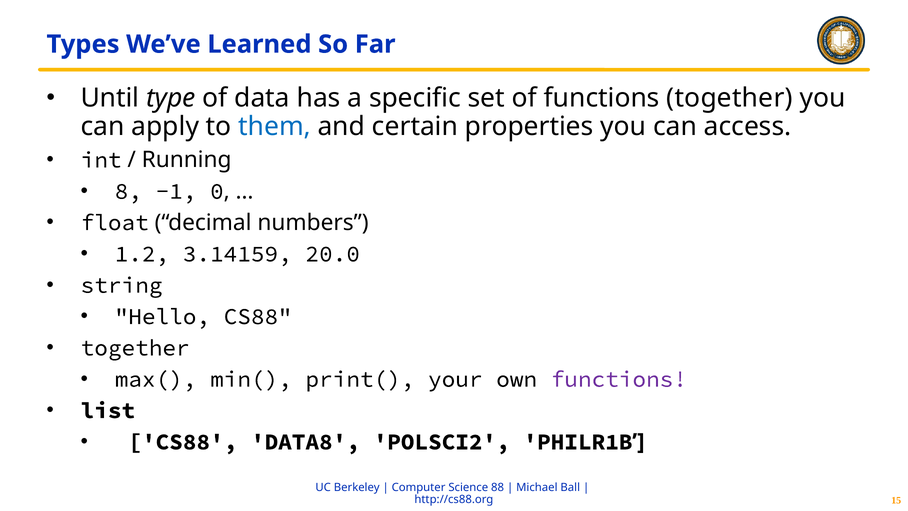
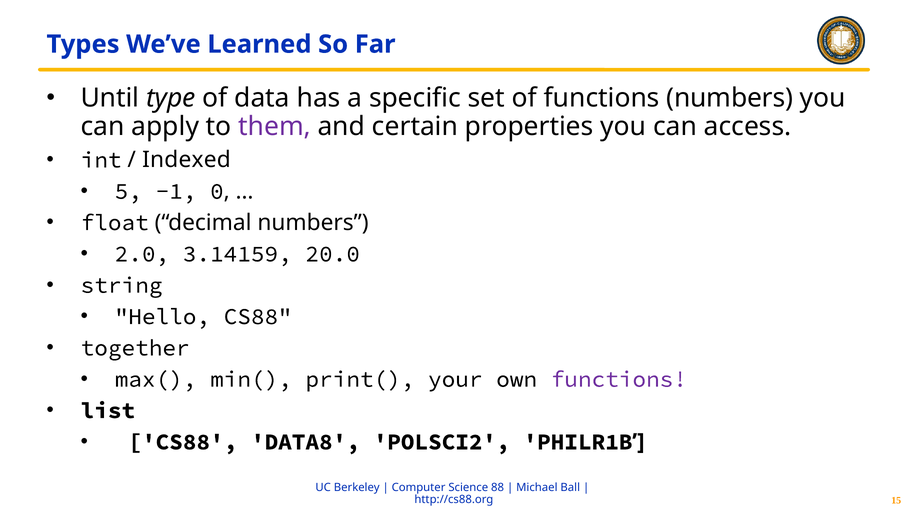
functions together: together -> numbers
them colour: blue -> purple
Running: Running -> Indexed
8: 8 -> 5
1.2: 1.2 -> 2.0
